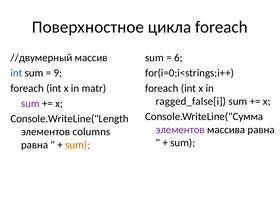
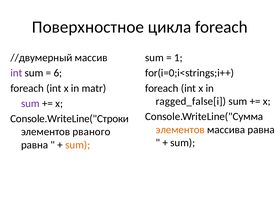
6: 6 -> 1
int at (16, 73) colour: blue -> purple
9: 9 -> 6
Console.WriteLine("Length: Console.WriteLine("Length -> Console.WriteLine("Строки
элементов at (180, 130) colour: purple -> orange
columns: columns -> рваного
